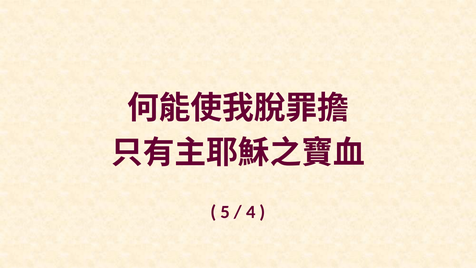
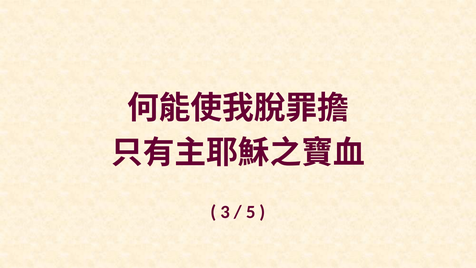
5: 5 -> 3
4: 4 -> 5
